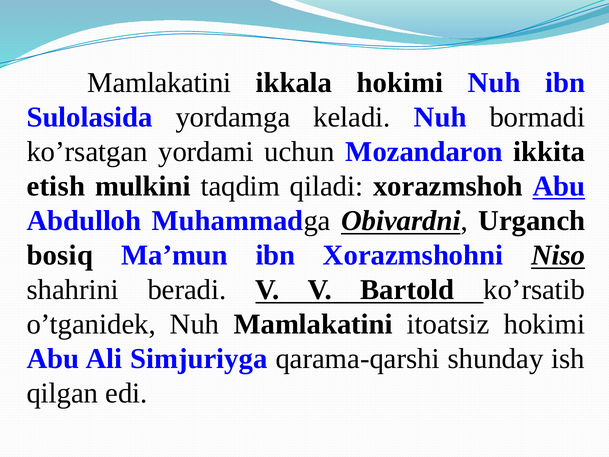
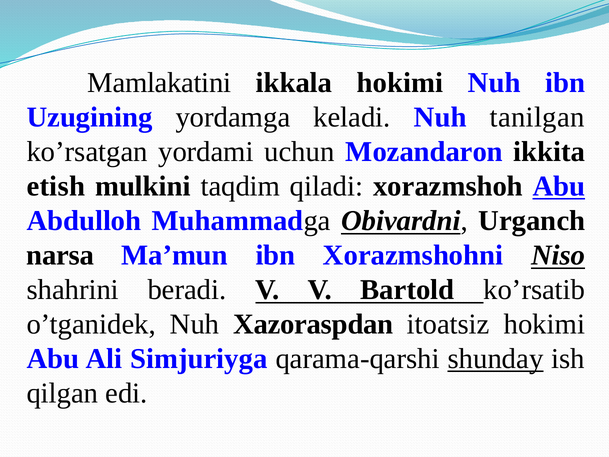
Sulolasida: Sulolasida -> Uzugining
bormadi: bormadi -> tanilgan
bosiq: bosiq -> narsa
Nuh Mamlakatini: Mamlakatini -> Xazoraspdan
shunday underline: none -> present
